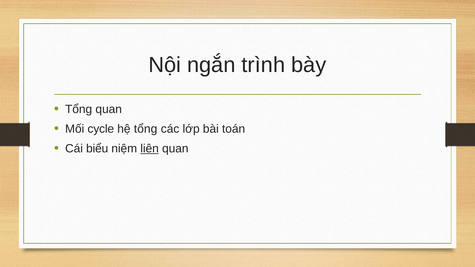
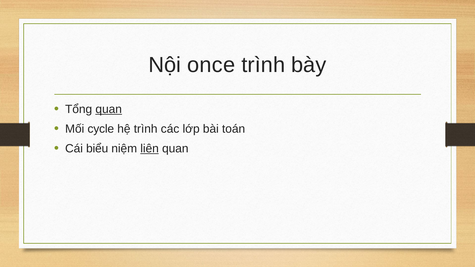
ngắn: ngắn -> once
quan at (109, 109) underline: none -> present
hệ tổng: tổng -> trình
